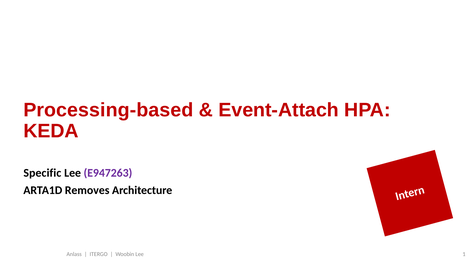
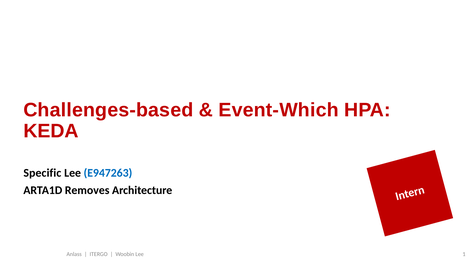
Processing-based: Processing-based -> Challenges-based
Event-Attach: Event-Attach -> Event-Which
E947263 colour: purple -> blue
